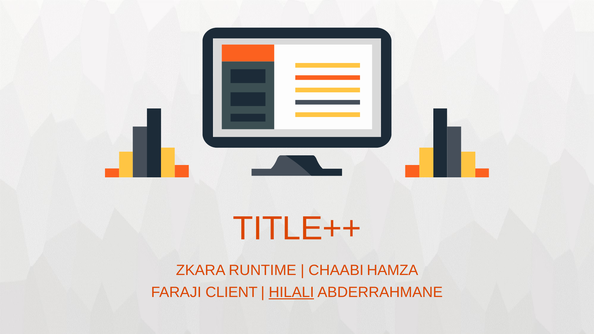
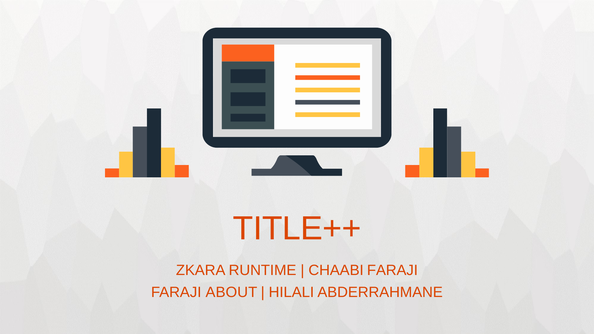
CHAABI HAMZA: HAMZA -> FARAJI
CLIENT: CLIENT -> ABOUT
HILALI underline: present -> none
